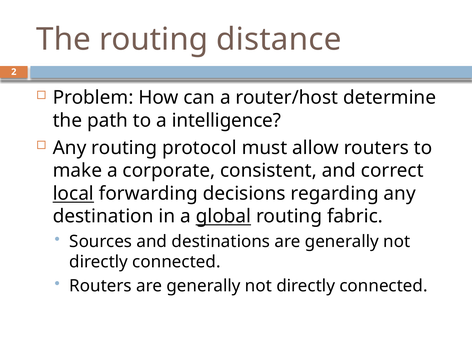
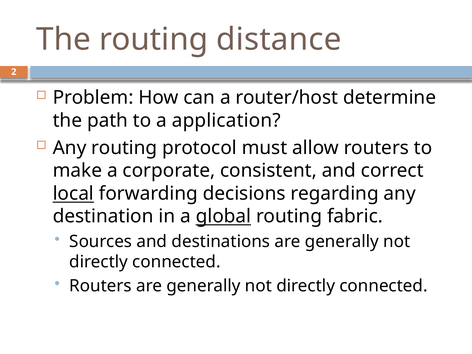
intelligence: intelligence -> application
